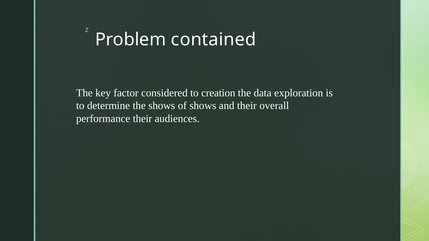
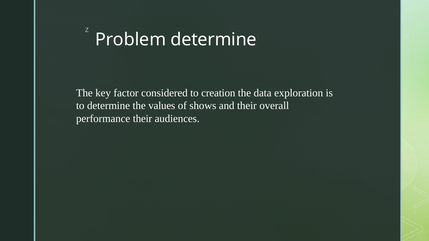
Problem contained: contained -> determine
the shows: shows -> values
